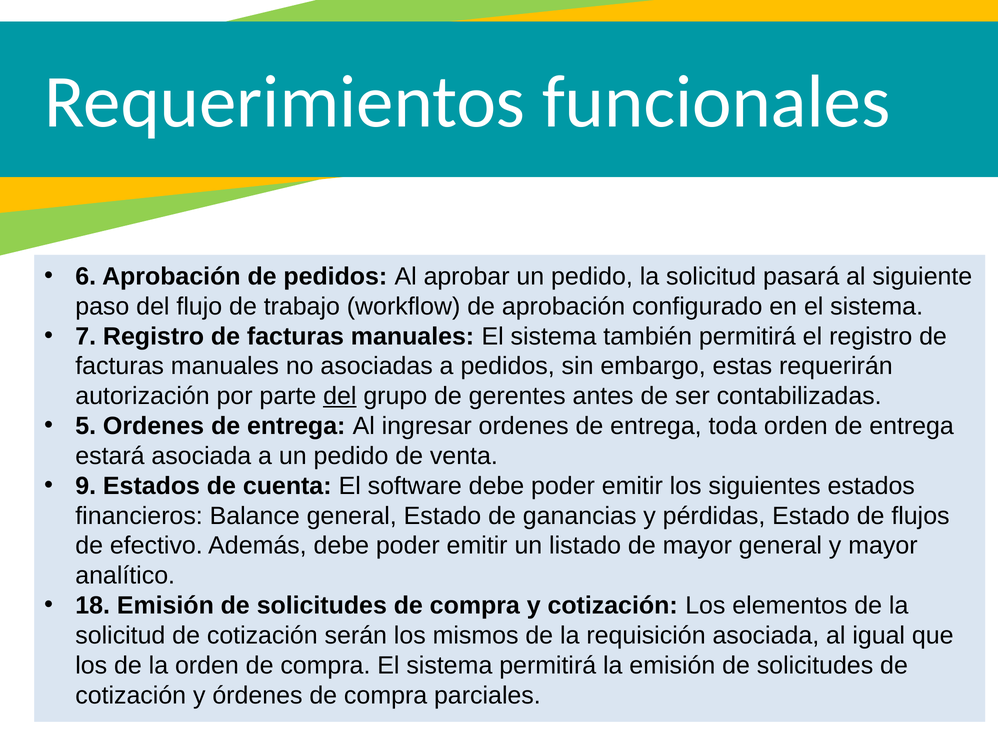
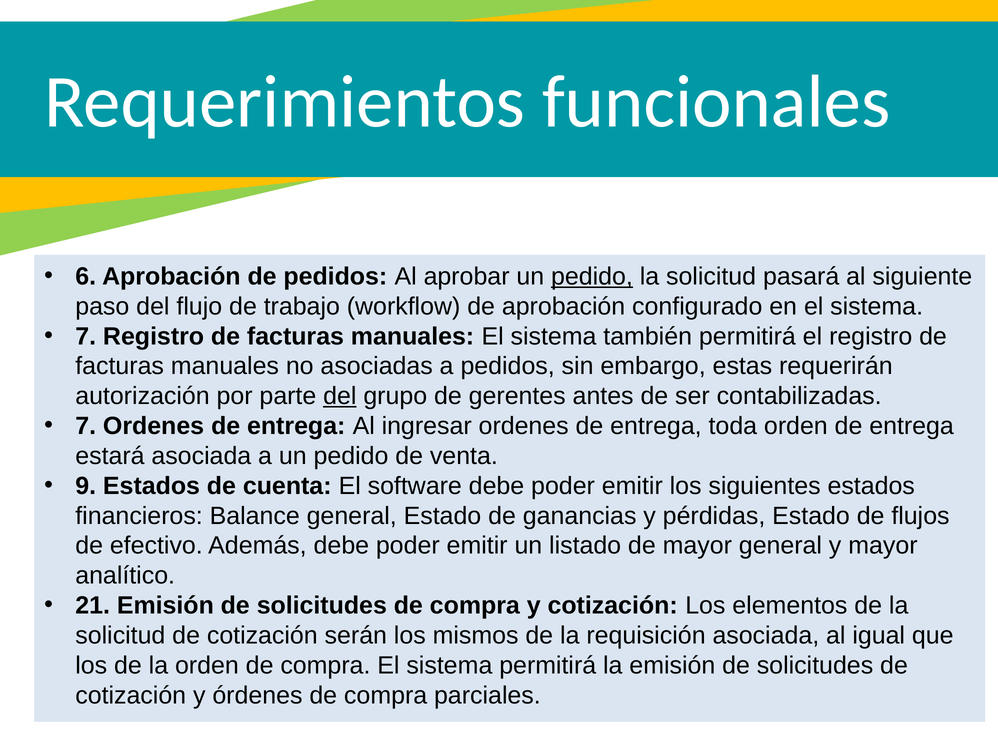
pedido at (592, 277) underline: none -> present
5 at (86, 426): 5 -> 7
18: 18 -> 21
